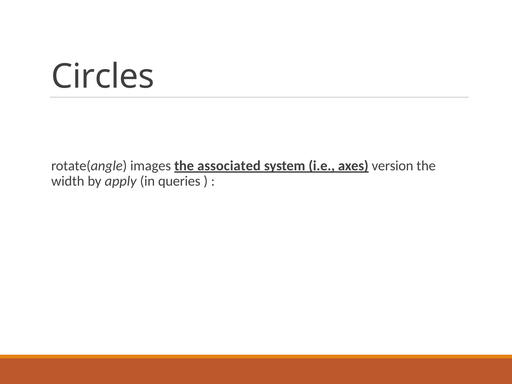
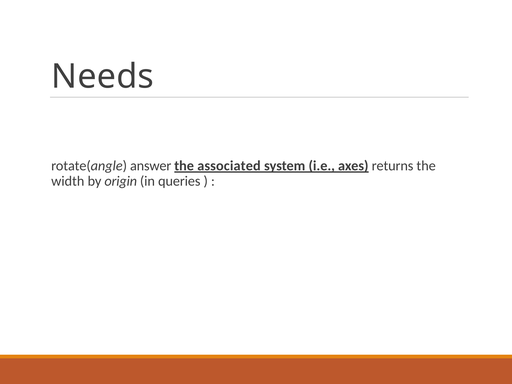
Circles: Circles -> Needs
images: images -> answer
version: version -> returns
apply: apply -> origin
